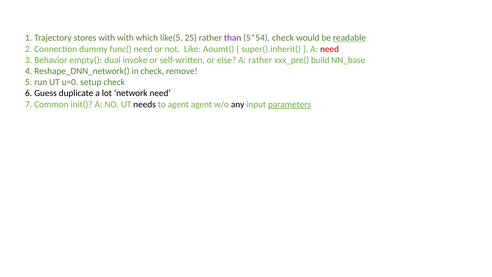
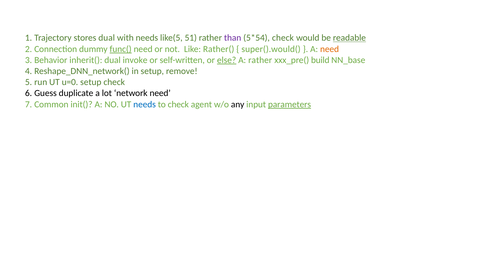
stores with: with -> dual
with which: which -> needs
25: 25 -> 51
func( underline: none -> present
Aoumt(: Aoumt( -> Rather(
super().inherit(: super().inherit( -> super().would(
need at (330, 49) colour: red -> orange
empty(: empty( -> inherit(
else underline: none -> present
in check: check -> setup
needs at (145, 104) colour: black -> blue
to agent: agent -> check
